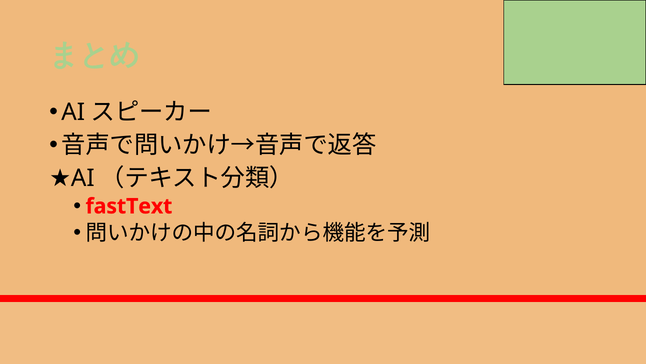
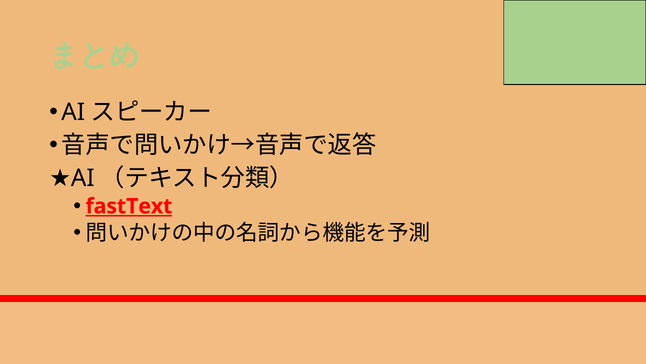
fastText underline: none -> present
